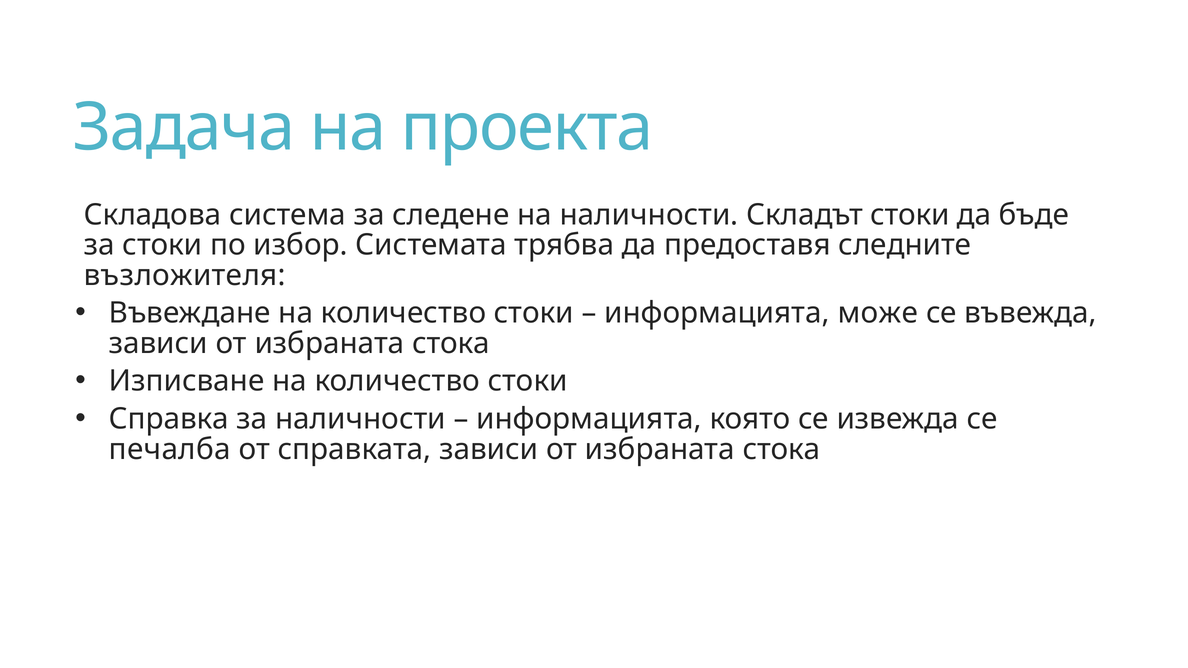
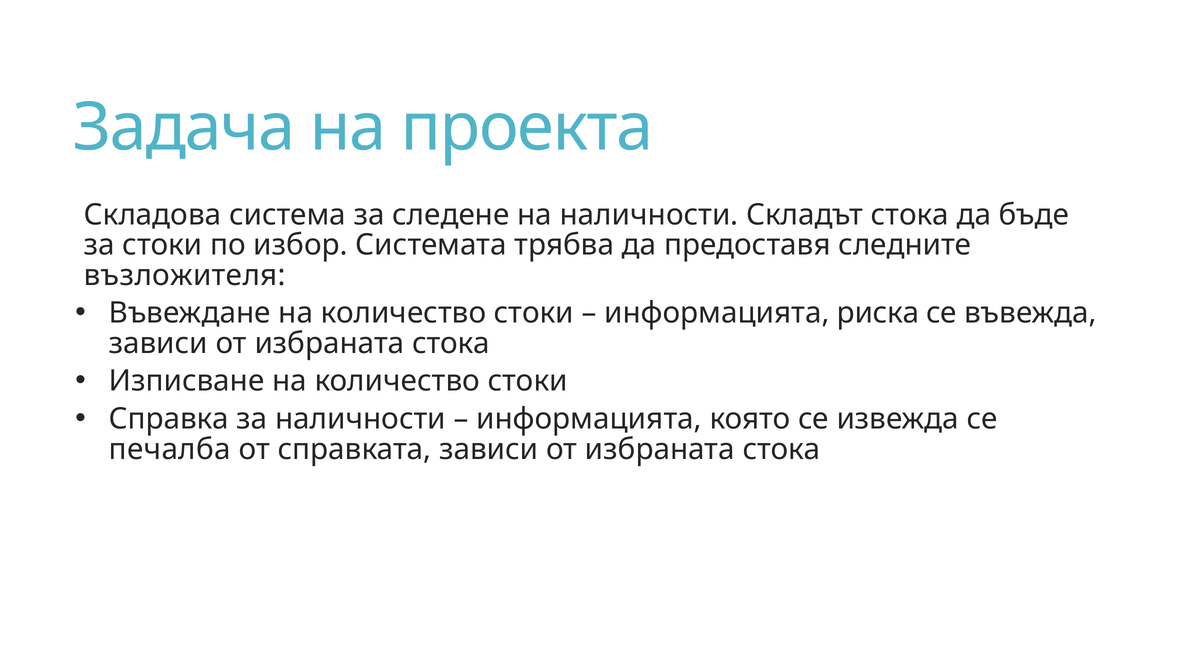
Складът стоки: стоки -> стока
може: може -> риска
